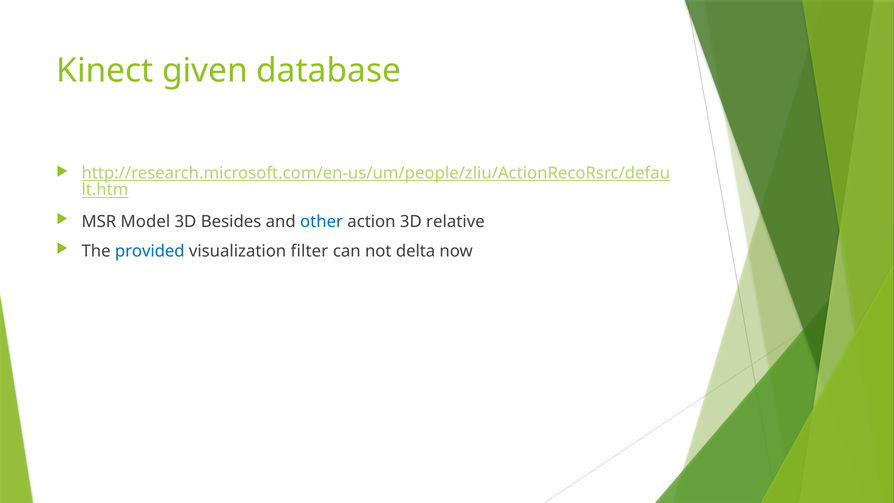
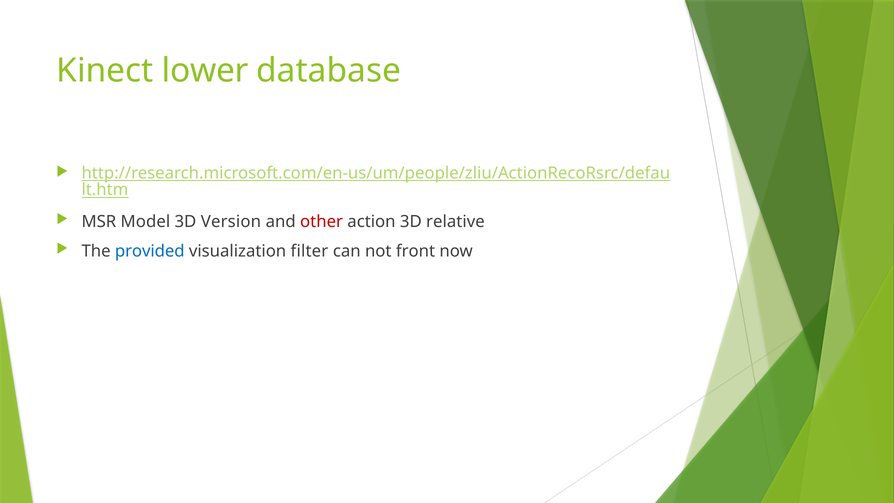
given: given -> lower
Besides: Besides -> Version
other colour: blue -> red
delta: delta -> front
